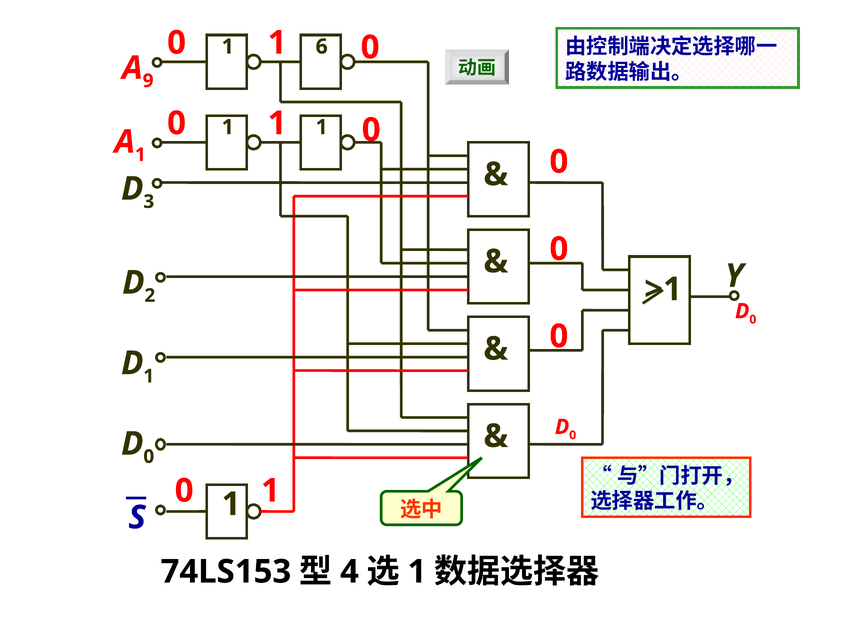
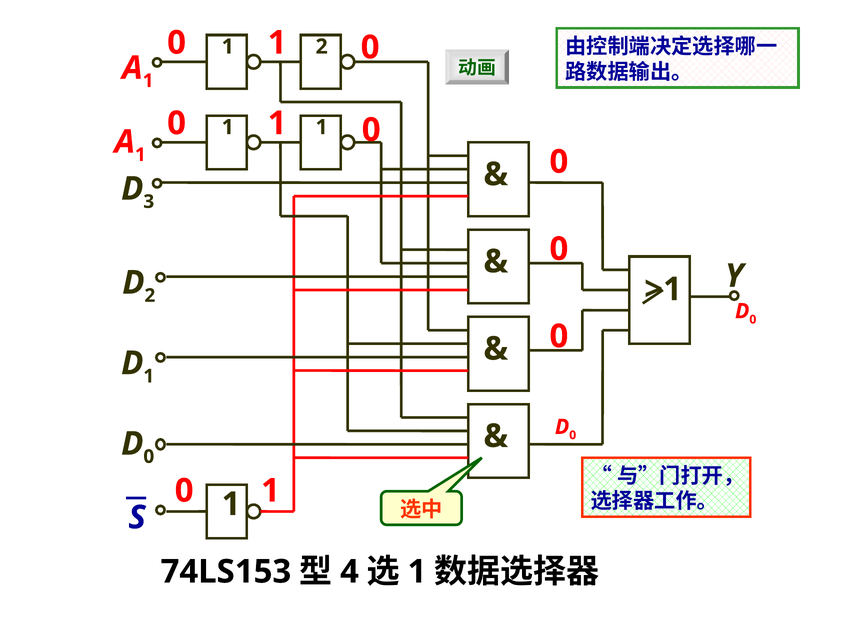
1 6: 6 -> 2
9 at (148, 81): 9 -> 1
